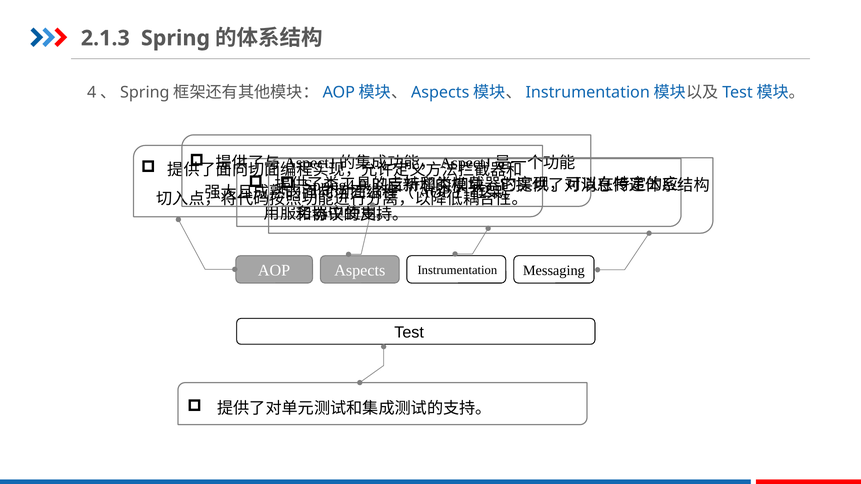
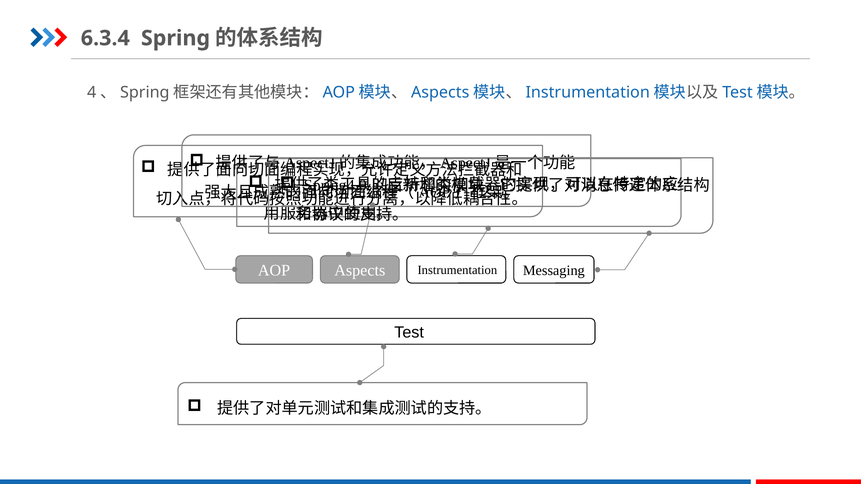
2.1.3: 2.1.3 -> 6.3.4
